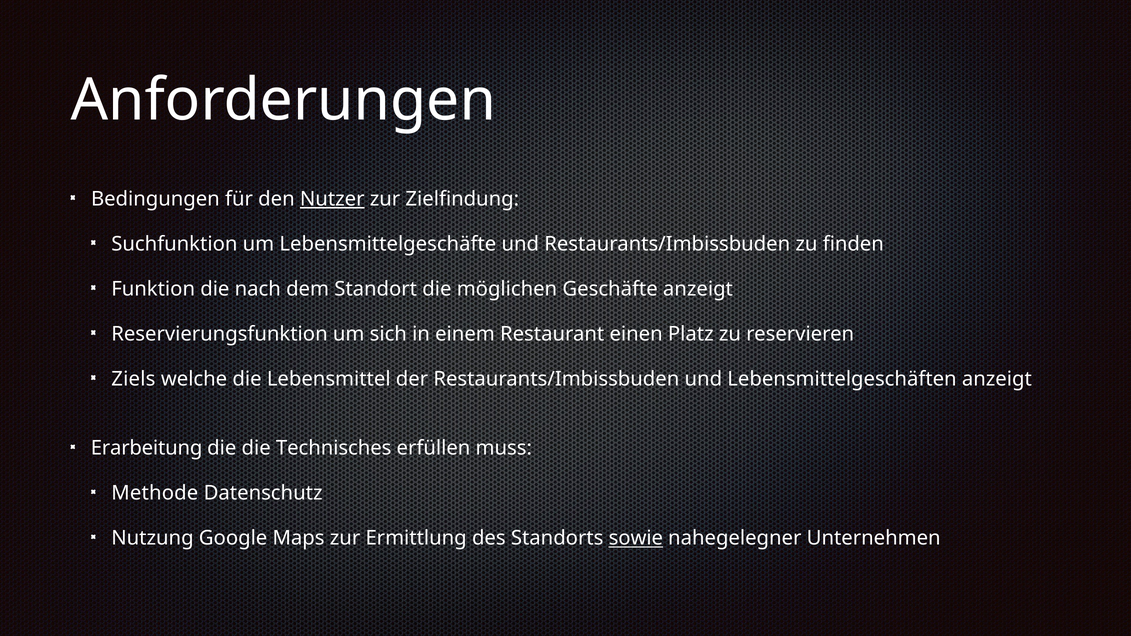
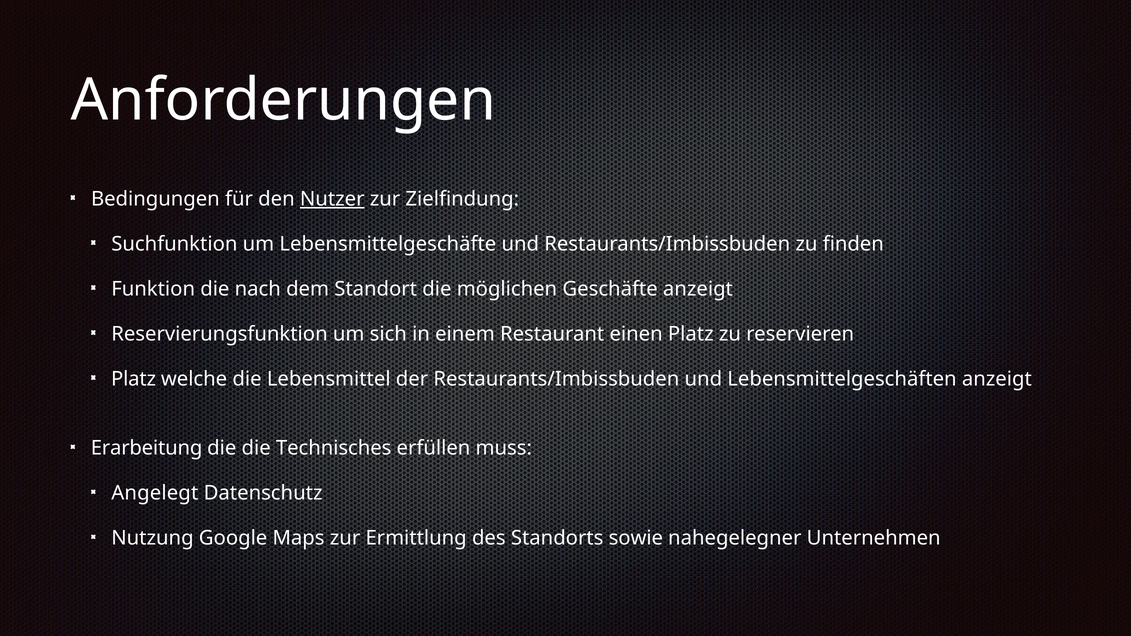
Ziels at (133, 379): Ziels -> Platz
Methode: Methode -> Angelegt
sowie underline: present -> none
